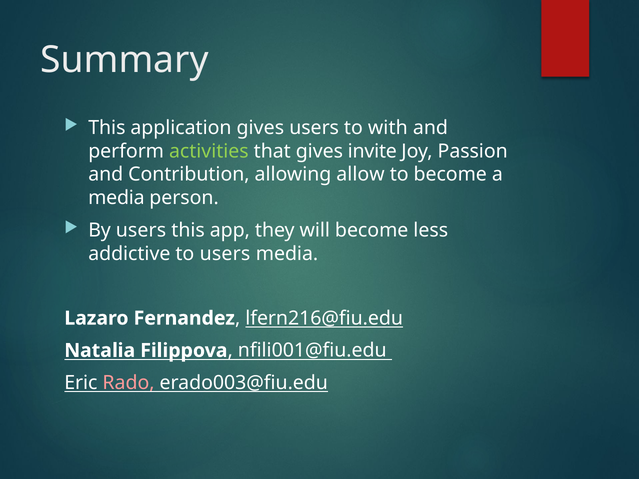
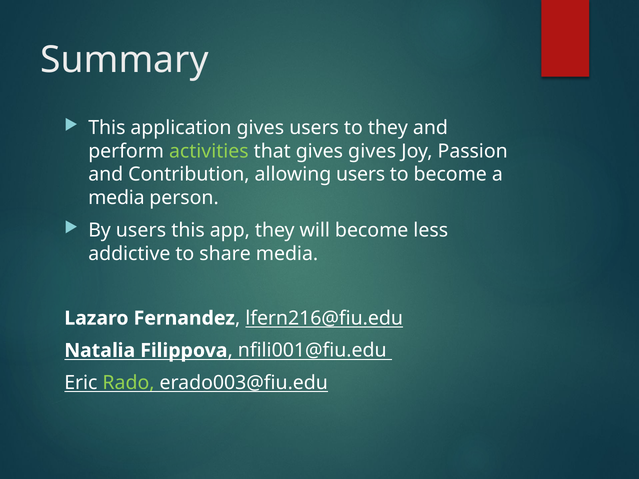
to with: with -> they
gives invite: invite -> gives
allowing allow: allow -> users
to users: users -> share
Rado colour: pink -> light green
